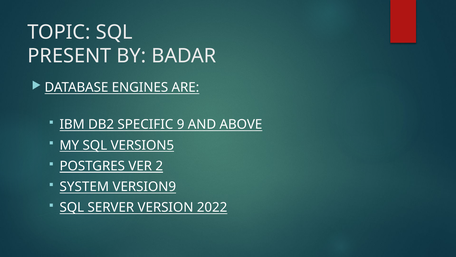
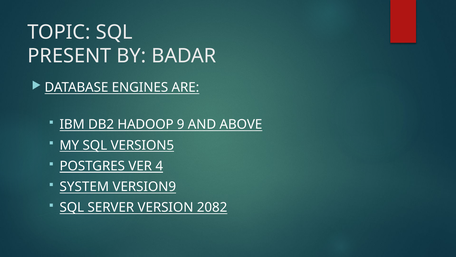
SPECIFIC: SPECIFIC -> HADOOP
2: 2 -> 4
2022: 2022 -> 2082
